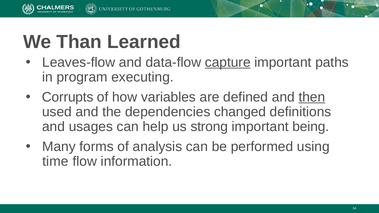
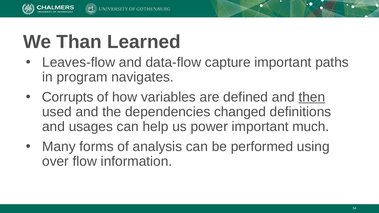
capture underline: present -> none
executing: executing -> navigates
strong: strong -> power
being: being -> much
time: time -> over
